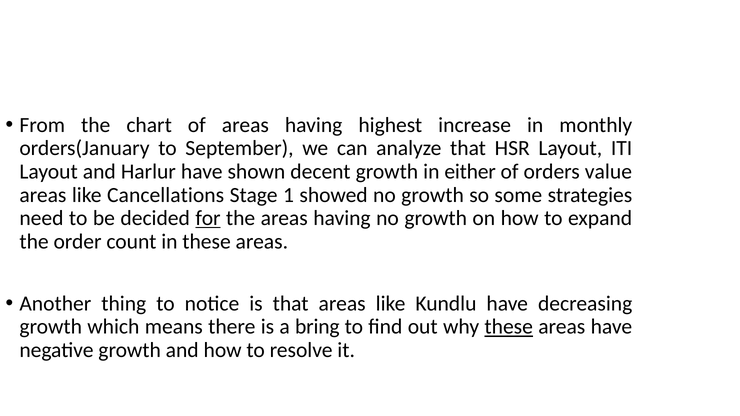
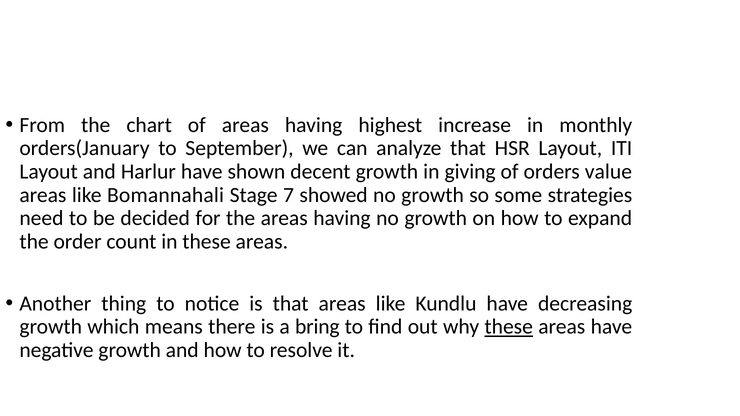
either: either -> giving
Cancellations: Cancellations -> Bomannahali
1: 1 -> 7
for underline: present -> none
